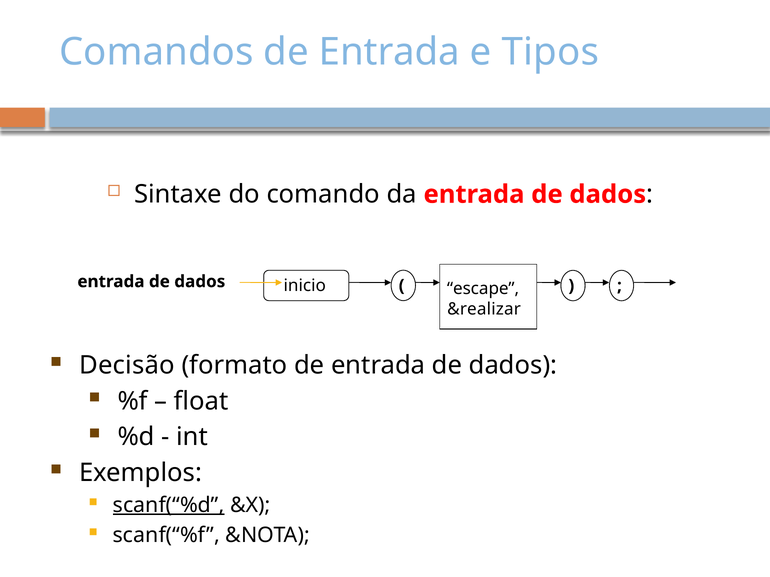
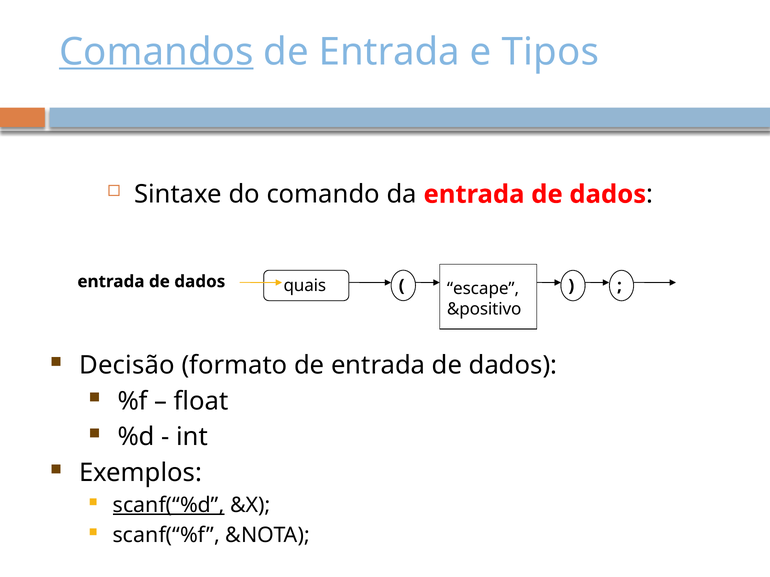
Comandos underline: none -> present
inicio: inicio -> quais
&realizar: &realizar -> &positivo
